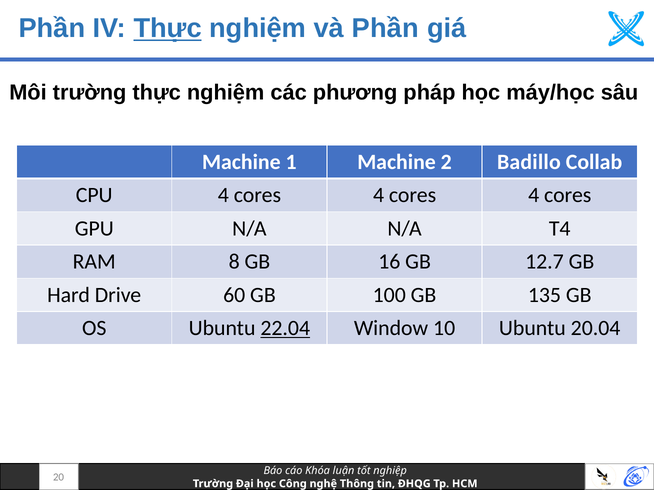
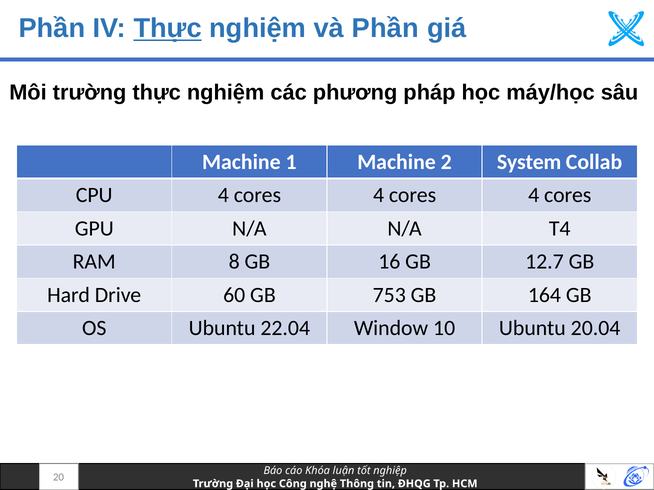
Badillo: Badillo -> System
100: 100 -> 753
135: 135 -> 164
22.04 underline: present -> none
